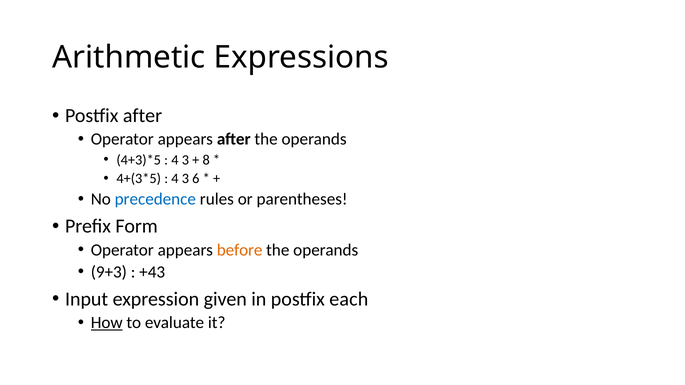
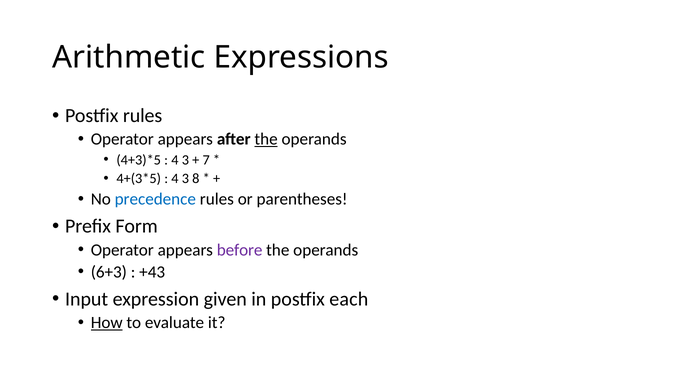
Postfix after: after -> rules
the at (266, 139) underline: none -> present
8: 8 -> 7
6: 6 -> 8
before colour: orange -> purple
9+3: 9+3 -> 6+3
